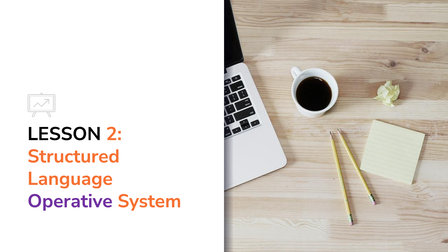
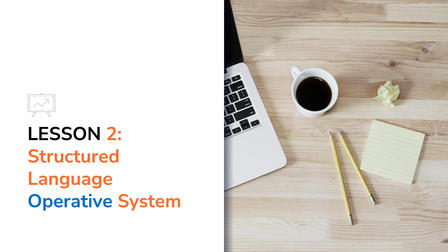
Operative colour: purple -> blue
